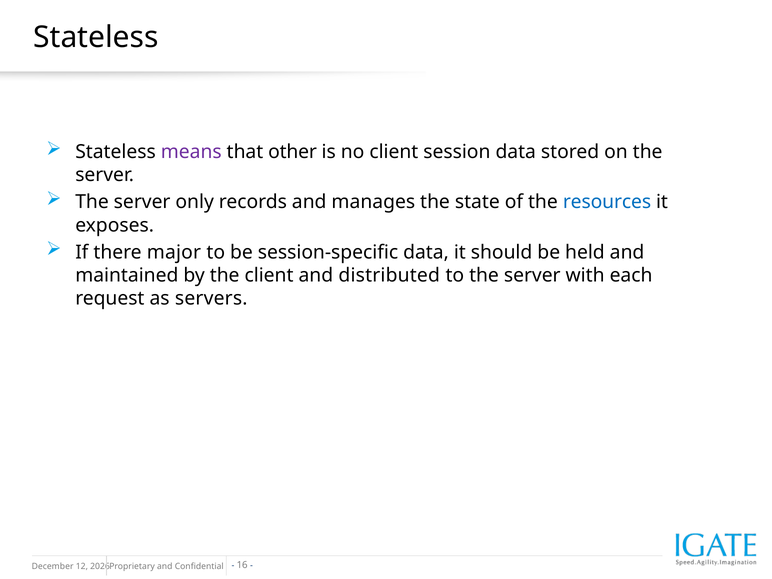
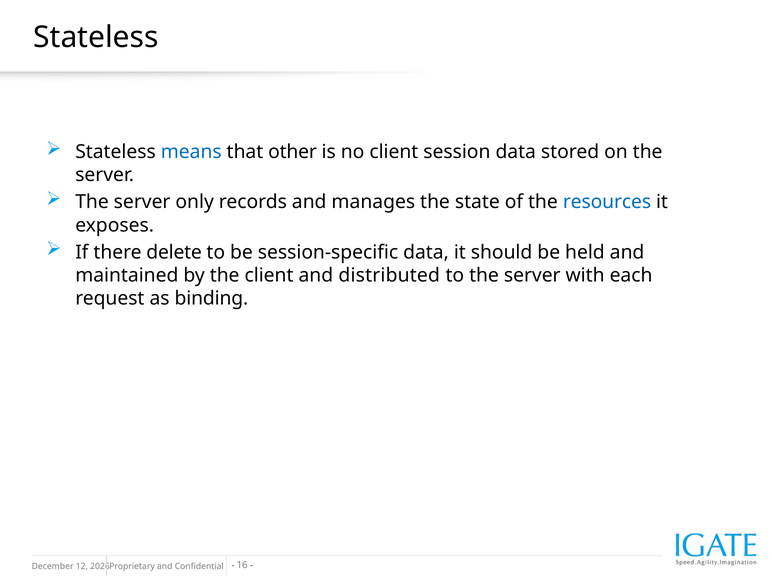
means colour: purple -> blue
major: major -> delete
servers: servers -> binding
